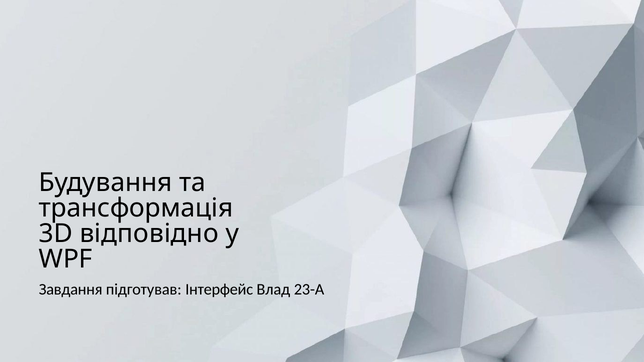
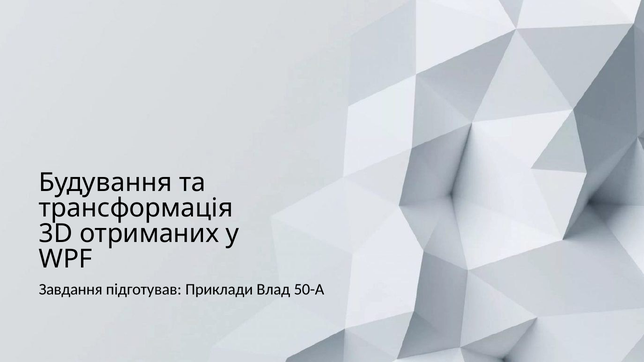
відповідно: відповідно -> отриманих
Інтерфейс: Інтерфейс -> Приклади
23-А: 23-А -> 50-А
